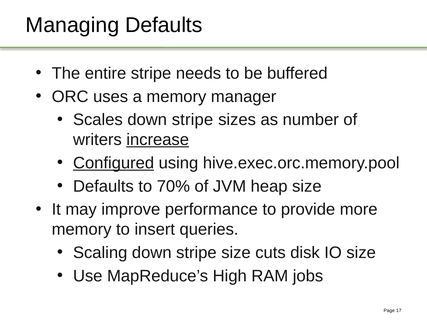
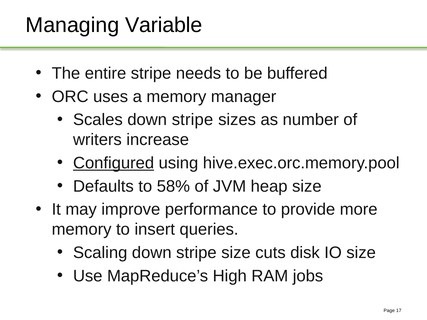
Managing Defaults: Defaults -> Variable
increase underline: present -> none
70%: 70% -> 58%
